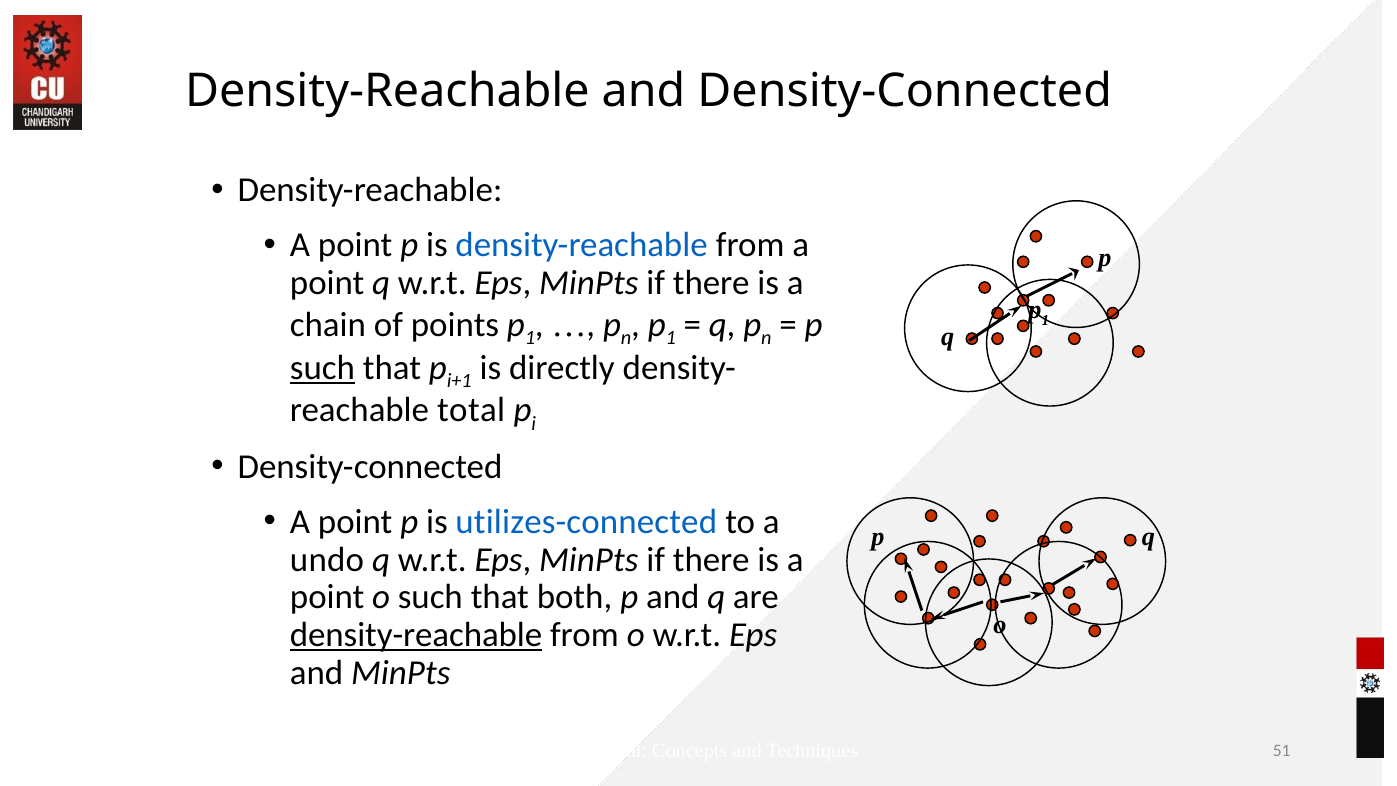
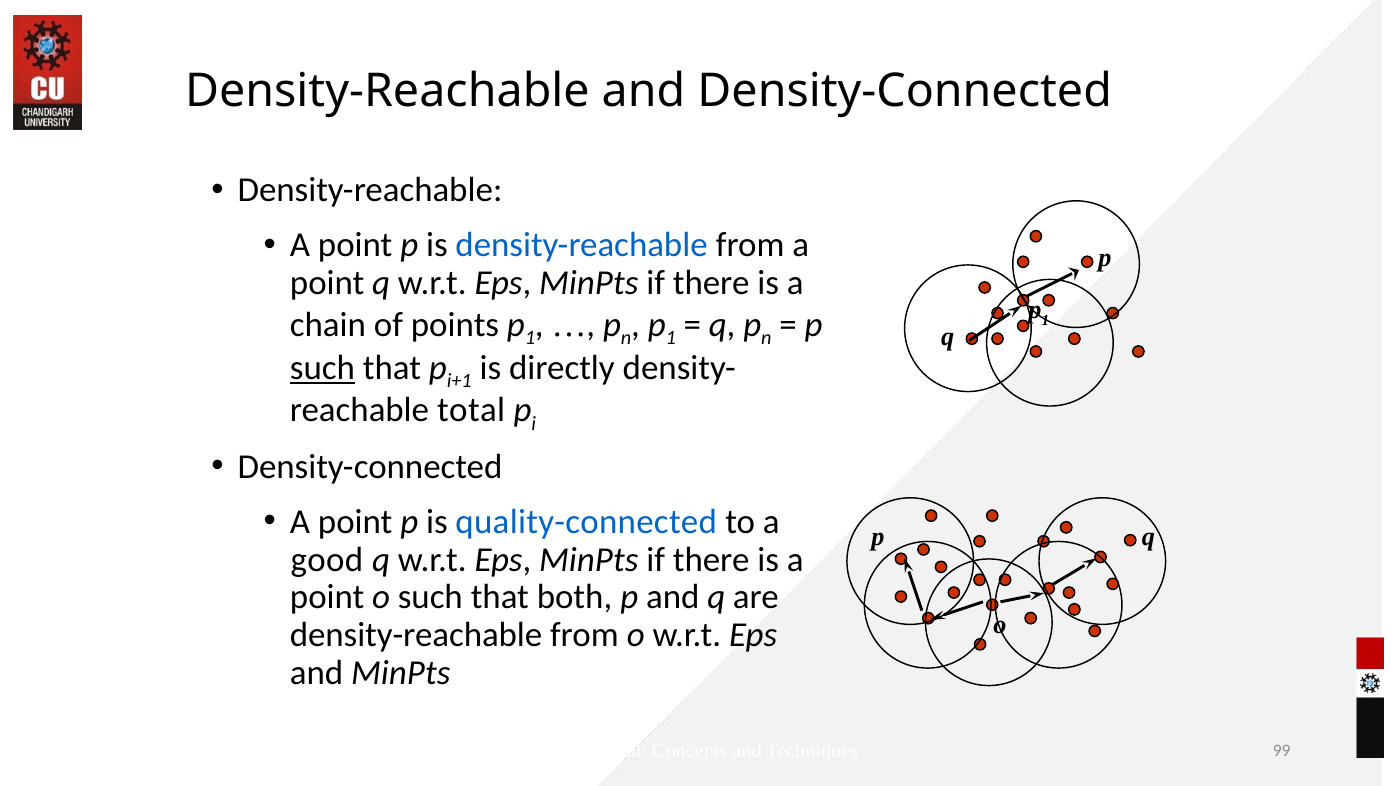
utilizes-connected: utilizes-connected -> quality-connected
undo: undo -> good
density-reachable at (416, 635) underline: present -> none
51: 51 -> 99
